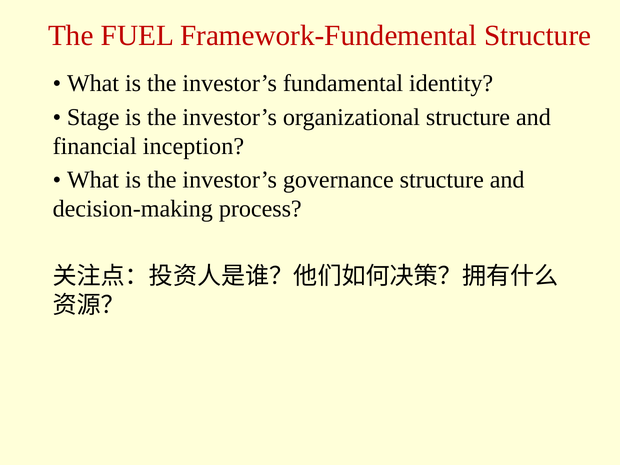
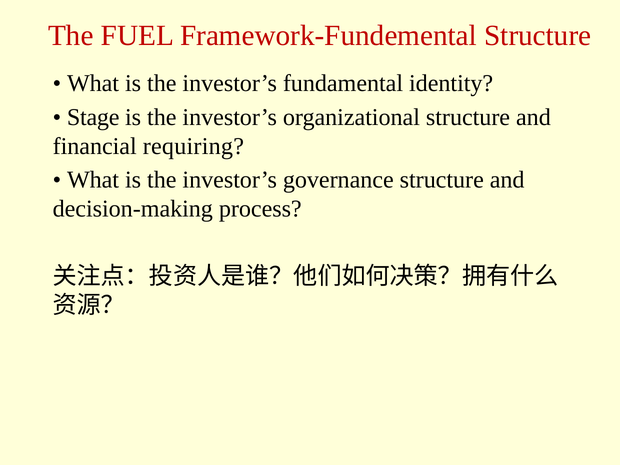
inception: inception -> requiring
